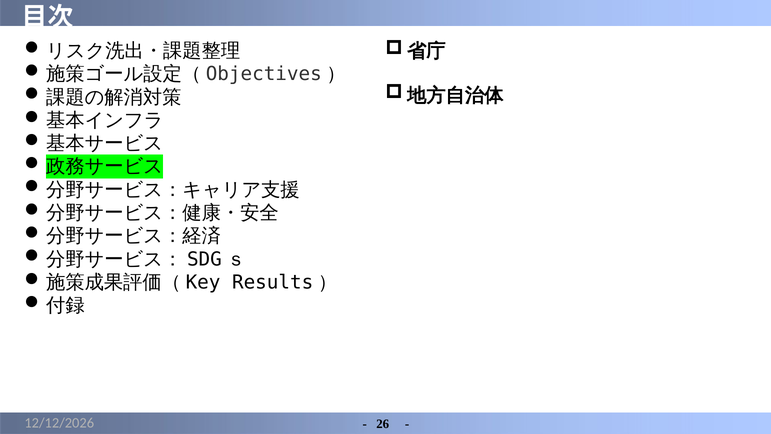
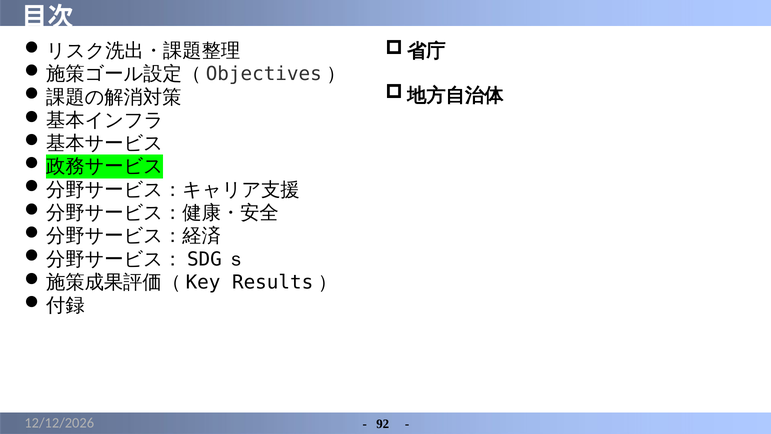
26: 26 -> 92
